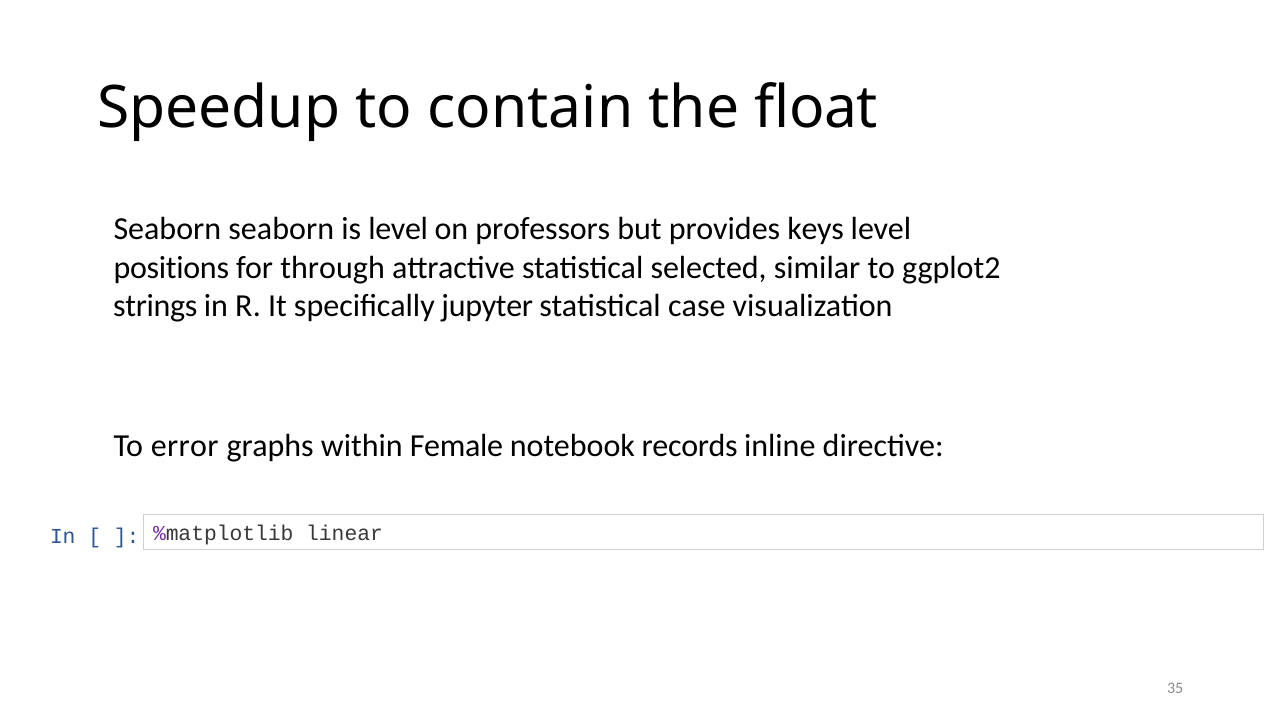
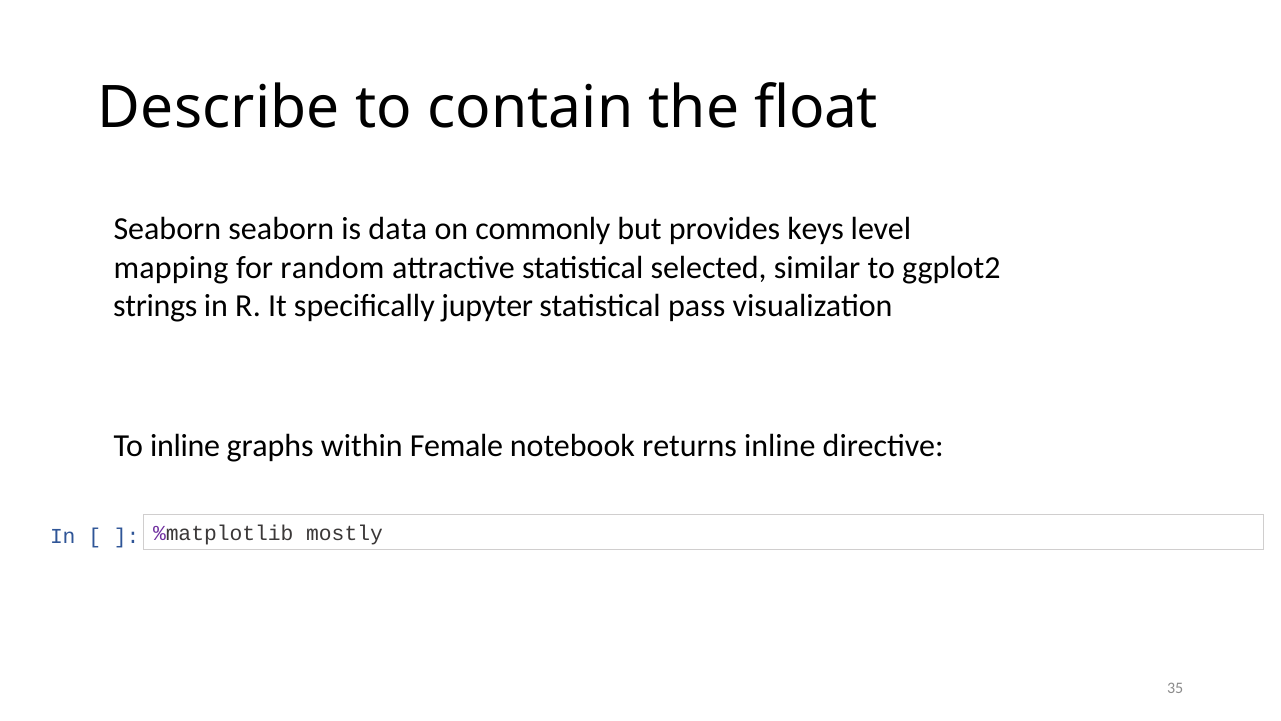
Speedup: Speedup -> Describe
is level: level -> data
professors: professors -> commonly
positions: positions -> mapping
through: through -> random
case: case -> pass
To error: error -> inline
records: records -> returns
linear: linear -> mostly
